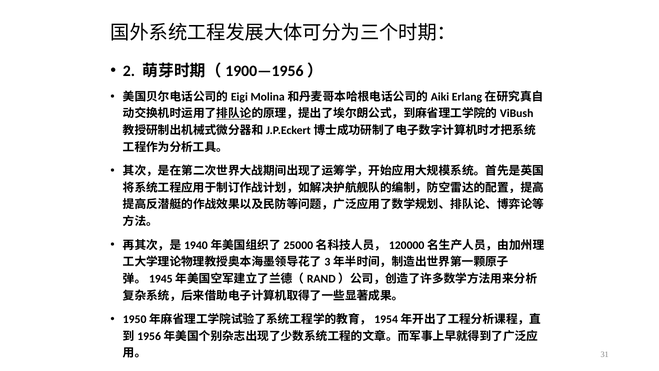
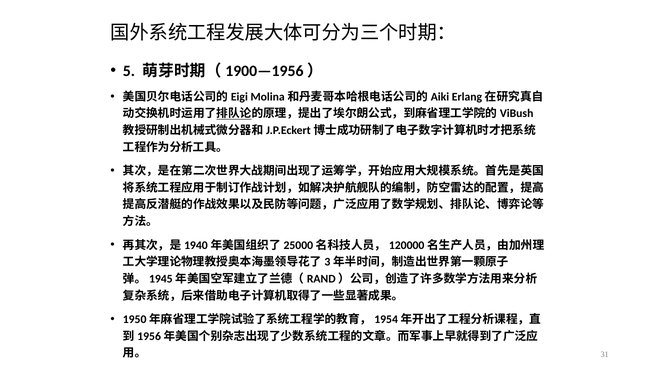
2: 2 -> 5
